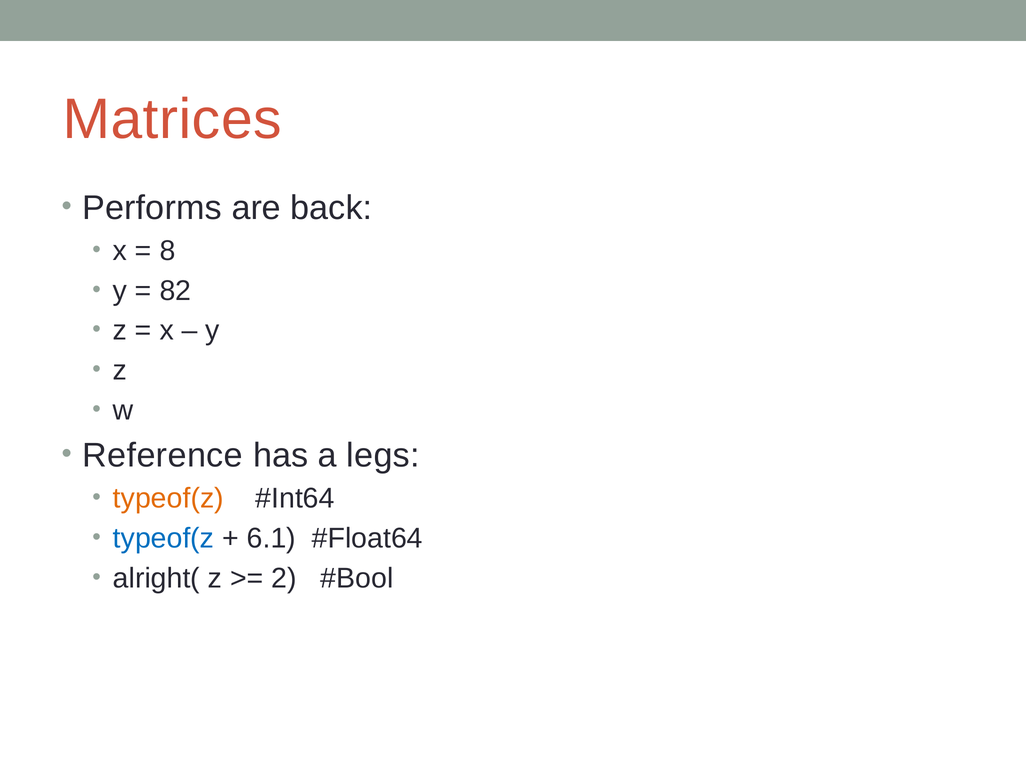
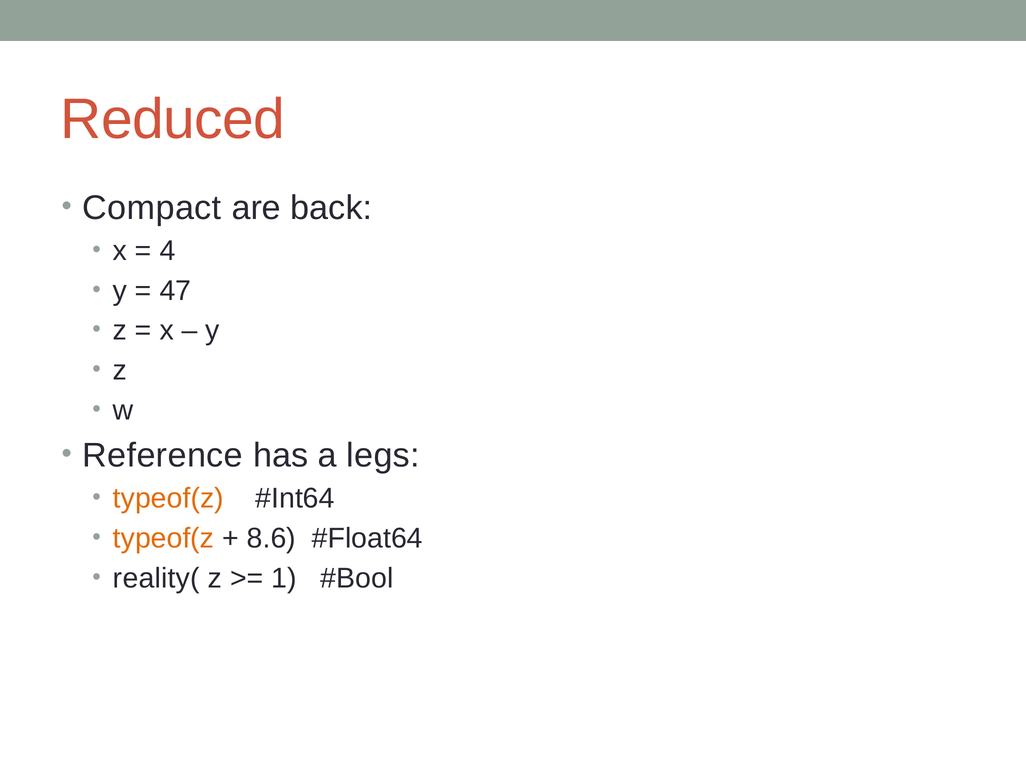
Matrices: Matrices -> Reduced
Performs: Performs -> Compact
8: 8 -> 4
82: 82 -> 47
typeof(z at (164, 538) colour: blue -> orange
6.1: 6.1 -> 8.6
alright(: alright( -> reality(
2: 2 -> 1
